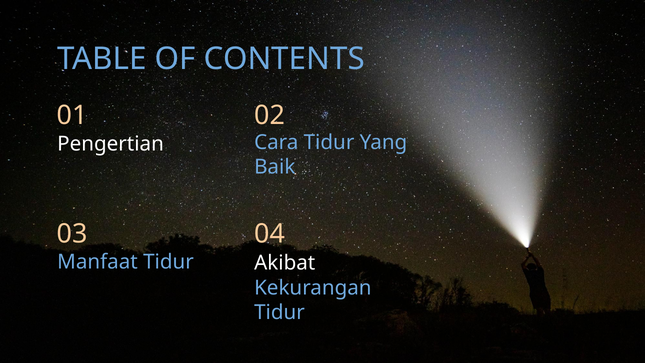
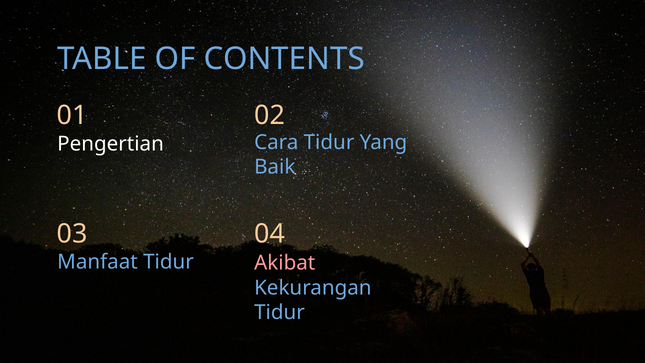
Akibat colour: white -> pink
